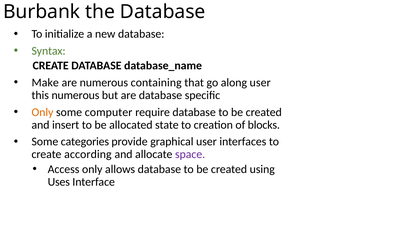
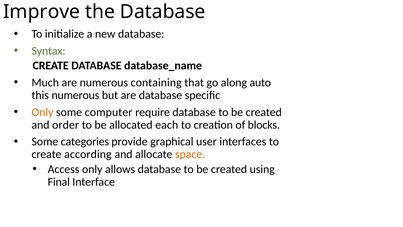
Burbank: Burbank -> Improve
Make: Make -> Much
along user: user -> auto
insert: insert -> order
state: state -> each
space colour: purple -> orange
Uses: Uses -> Final
